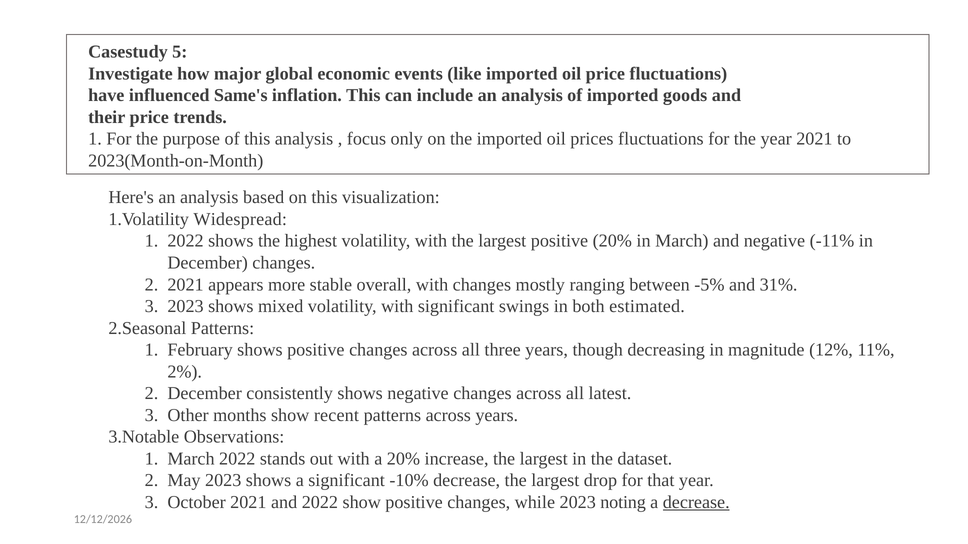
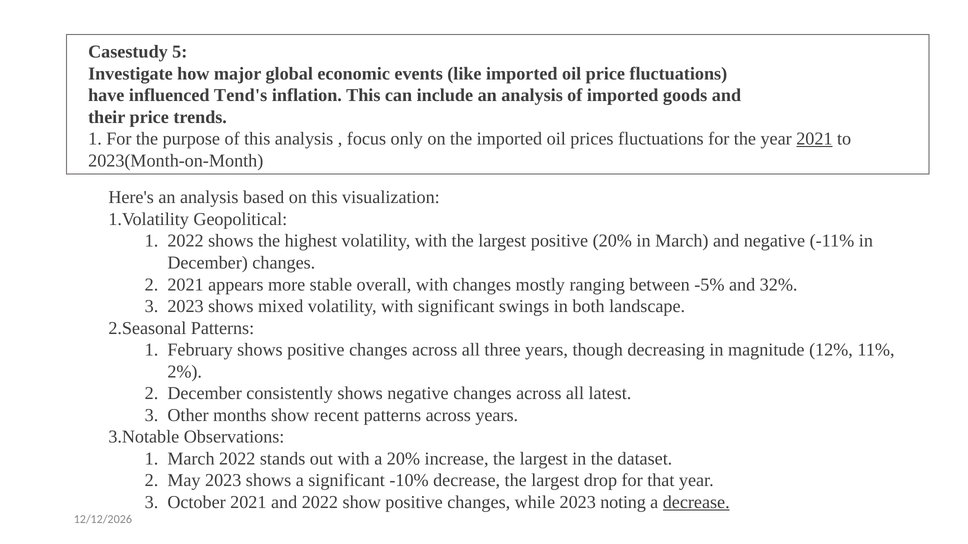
Same's: Same's -> Tend's
2021 at (814, 139) underline: none -> present
Widespread: Widespread -> Geopolitical
31%: 31% -> 32%
estimated: estimated -> landscape
